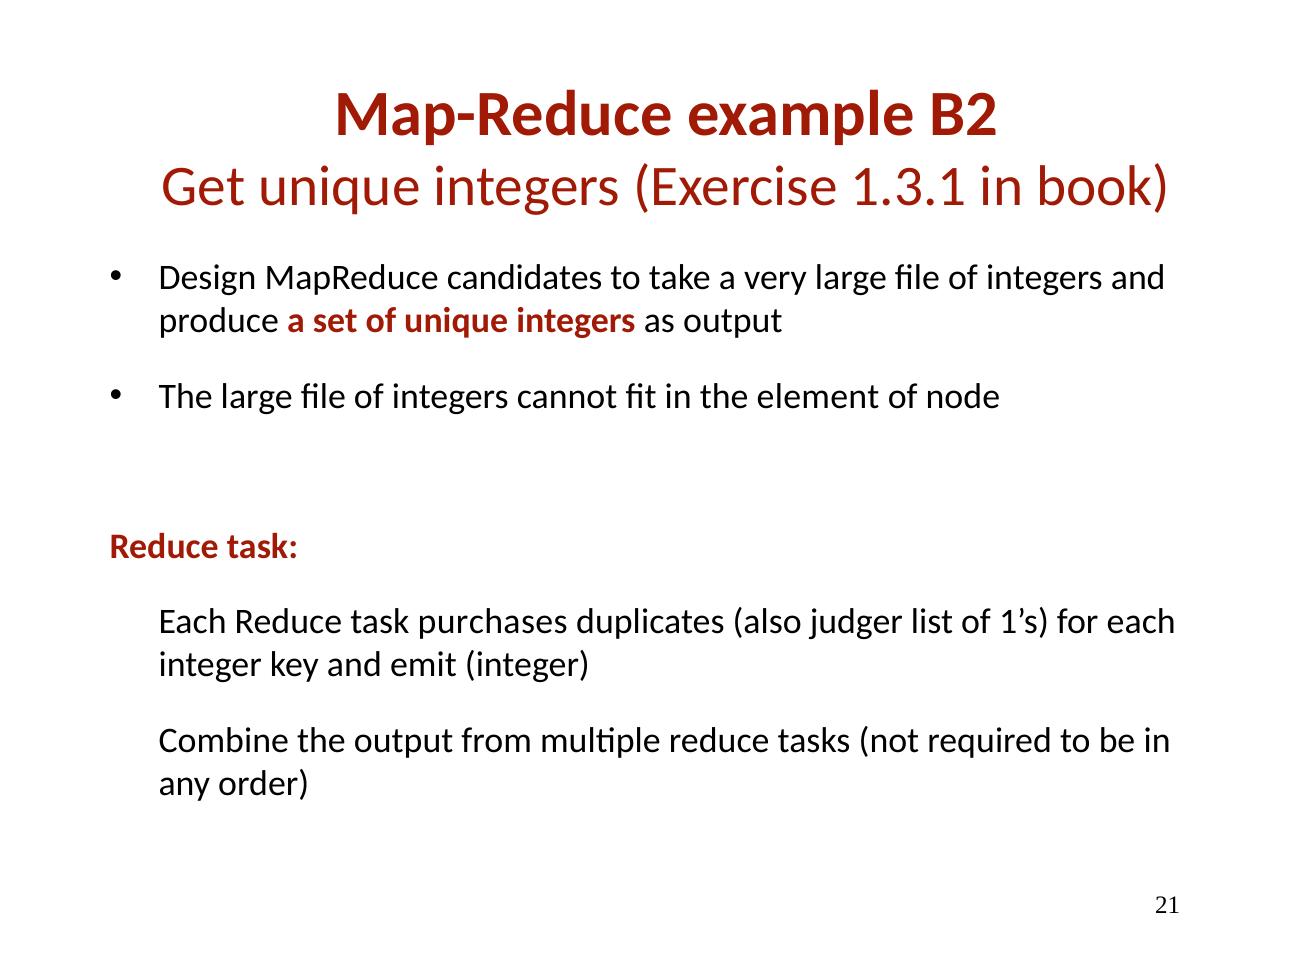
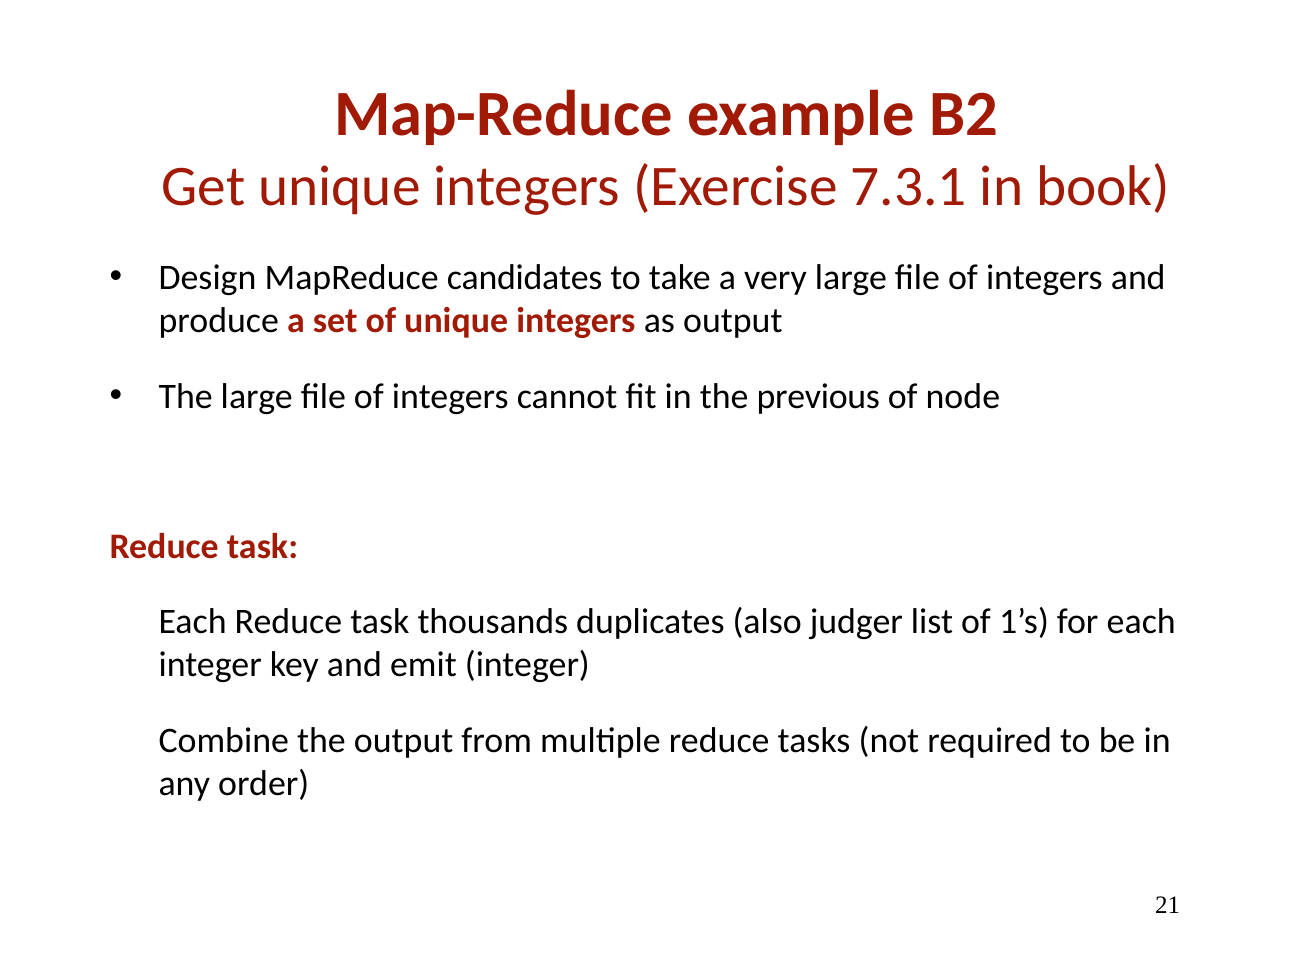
1.3.1: 1.3.1 -> 7.3.1
element: element -> previous
purchases: purchases -> thousands
